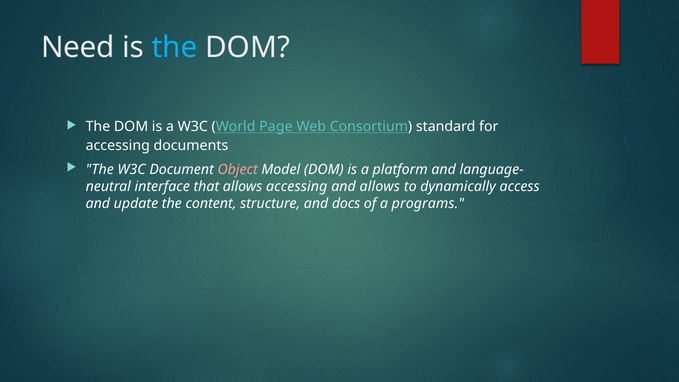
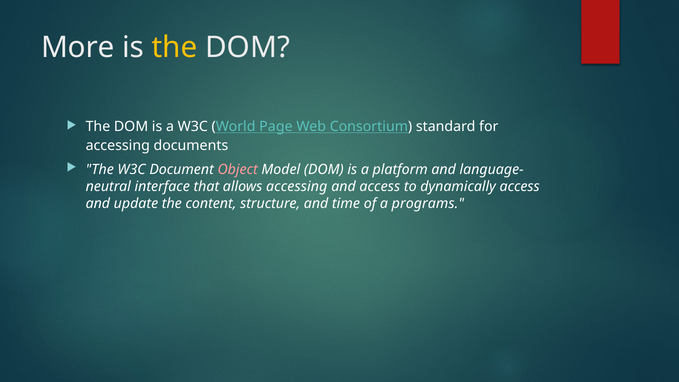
Need: Need -> More
the at (175, 48) colour: light blue -> yellow
and allows: allows -> access
docs: docs -> time
